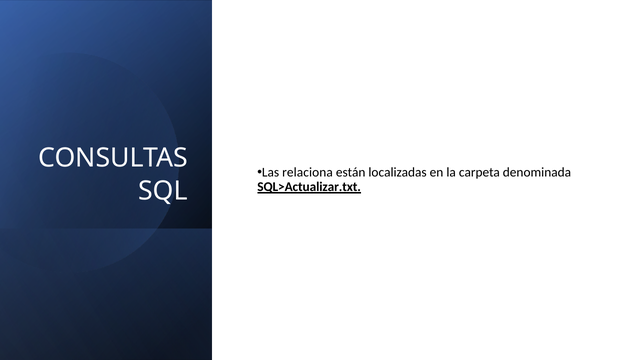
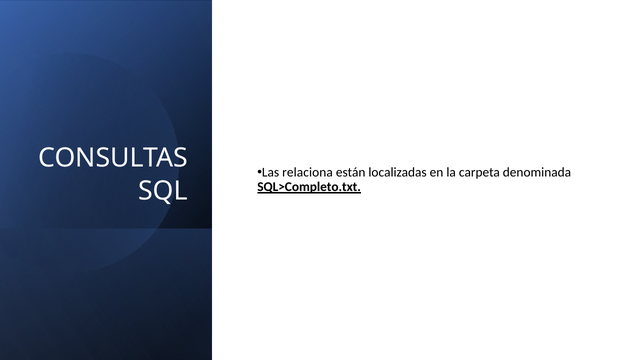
SQL>Actualizar.txt: SQL>Actualizar.txt -> SQL>Completo.txt
